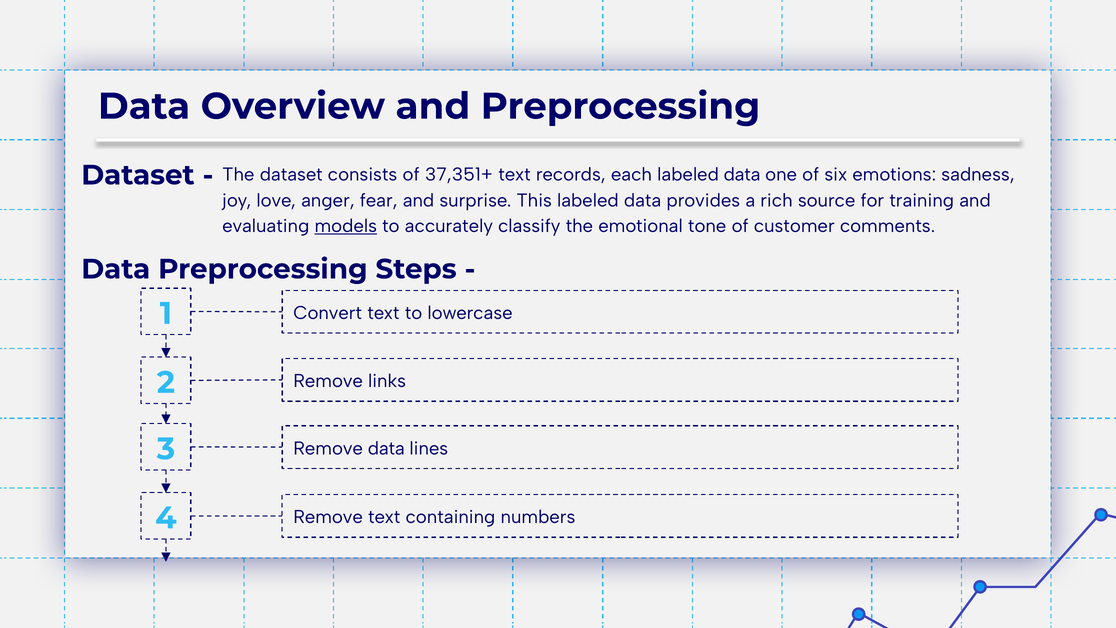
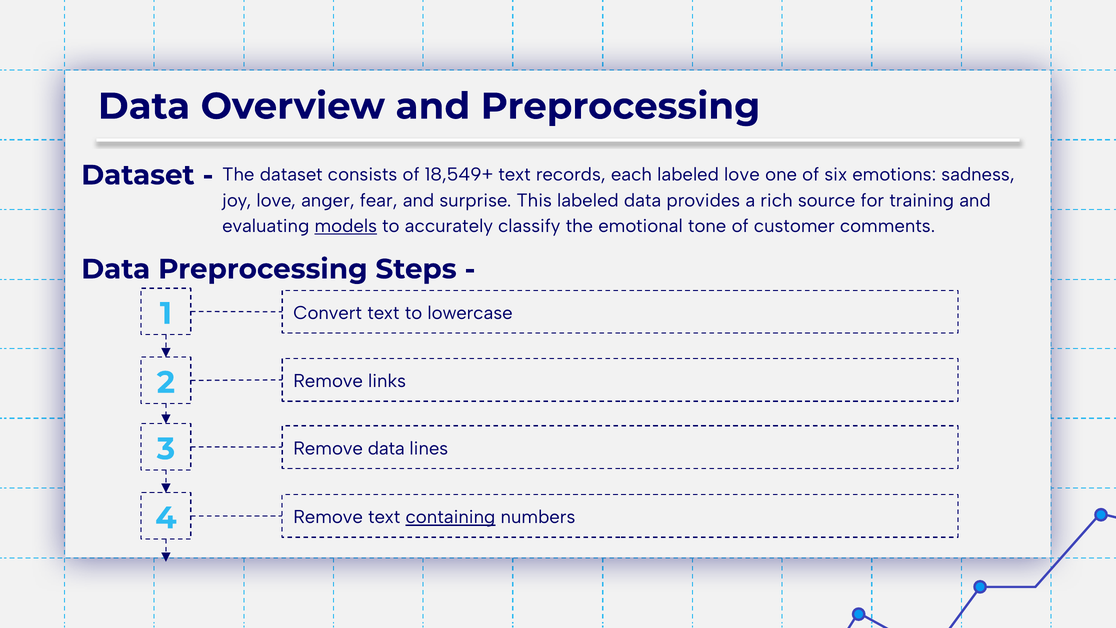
37,351+: 37,351+ -> 18,549+
each labeled data: data -> love
containing underline: none -> present
